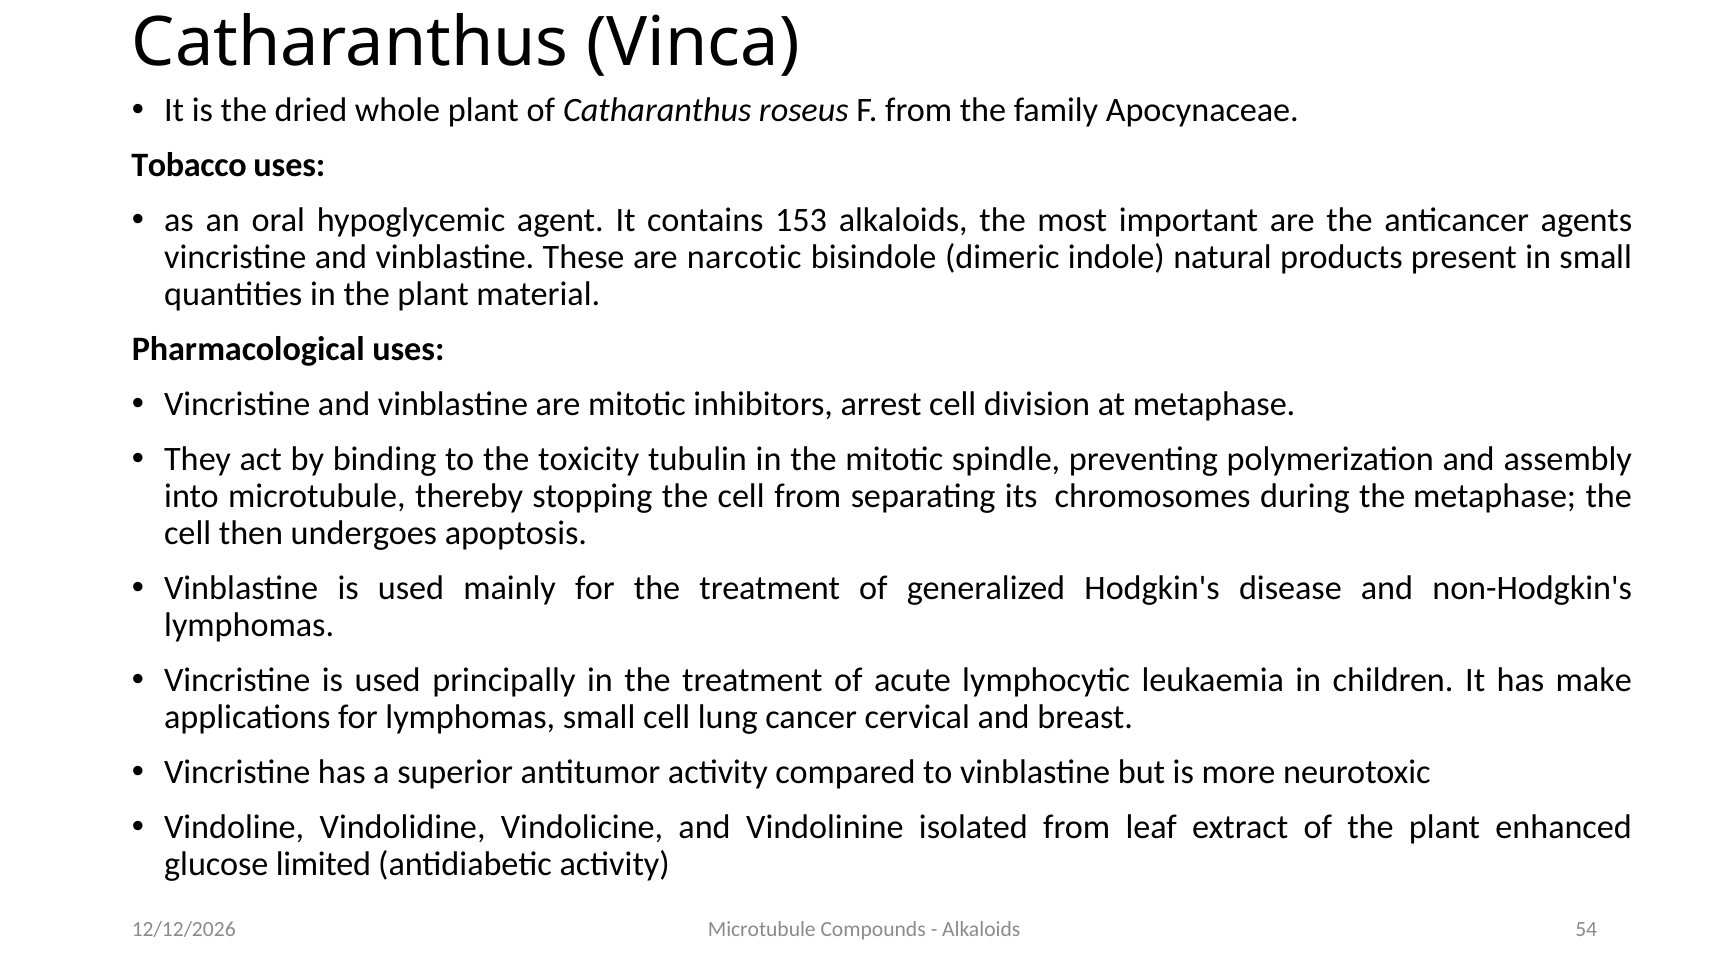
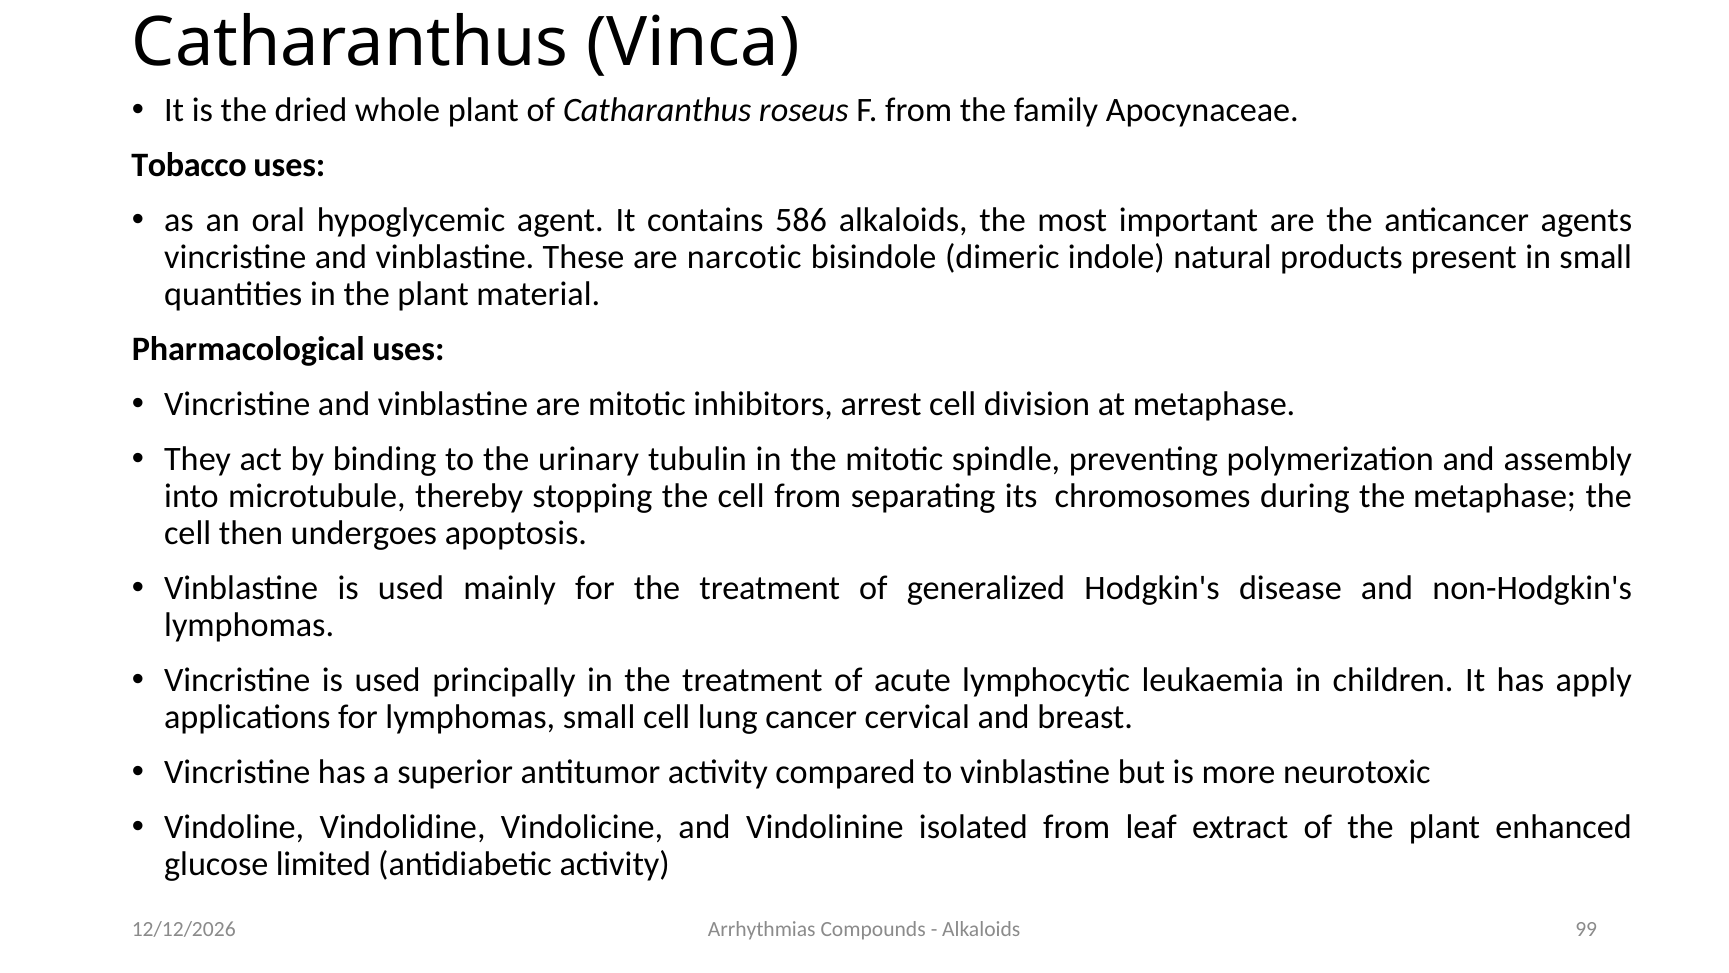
153: 153 -> 586
toxicity: toxicity -> urinary
make: make -> apply
Microtubule at (762, 929): Microtubule -> Arrhythmias
54: 54 -> 99
